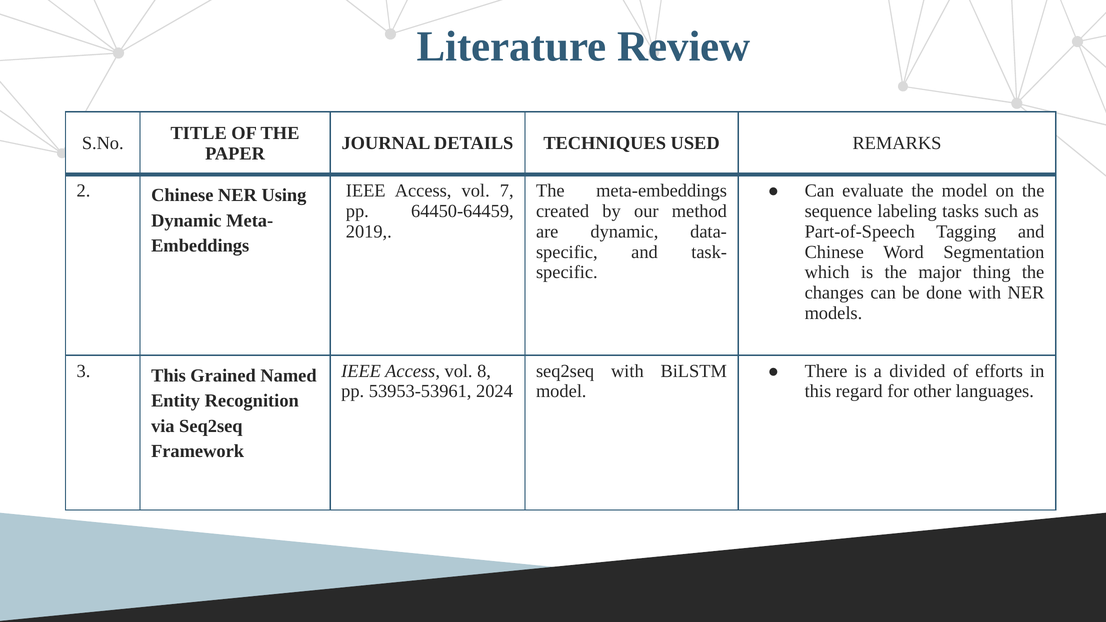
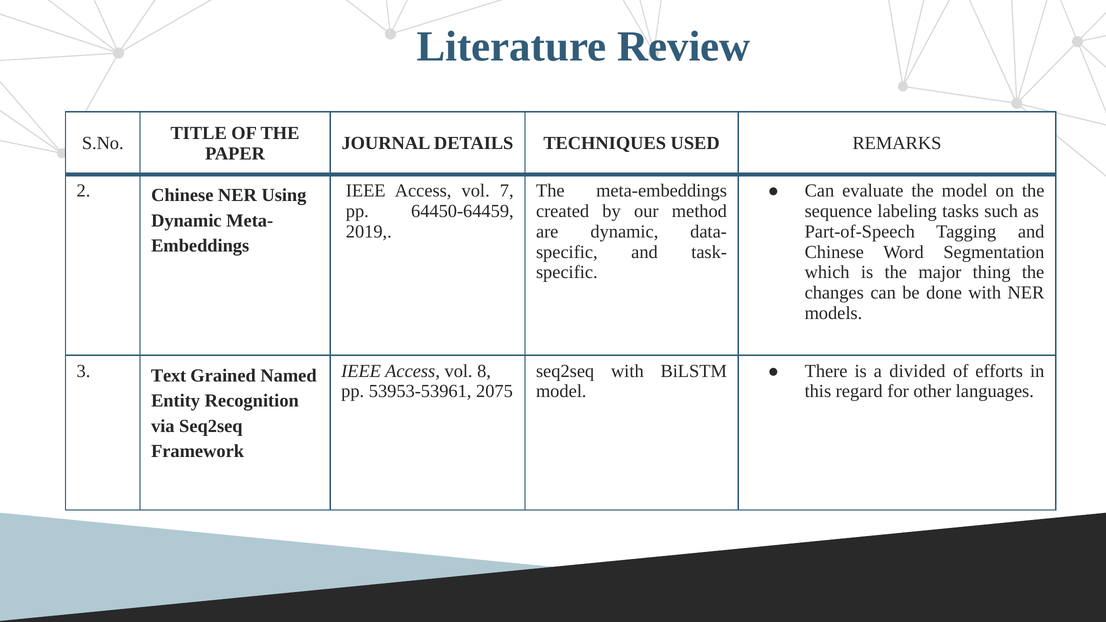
3 This: This -> Text
2024: 2024 -> 2075
